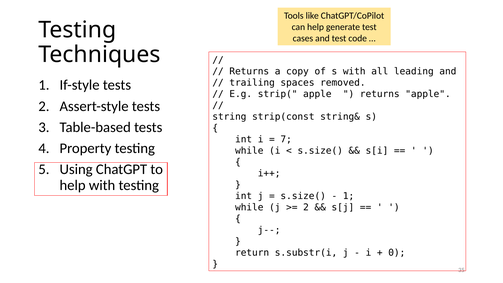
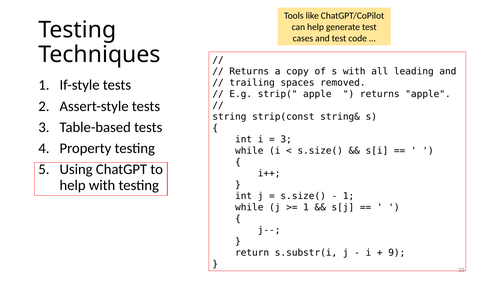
7 at (286, 139): 7 -> 3
2 at (306, 207): 2 -> 1
0: 0 -> 9
